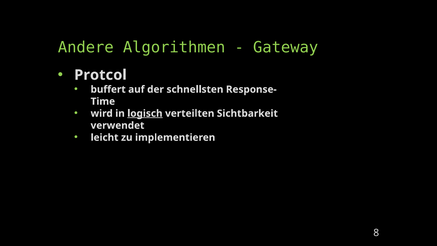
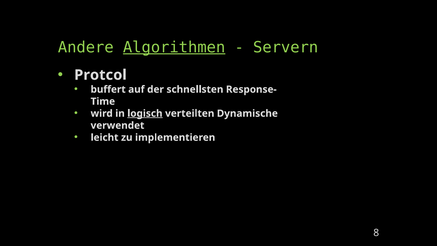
Algorithmen underline: none -> present
Gateway: Gateway -> Servern
Sichtbarkeit: Sichtbarkeit -> Dynamische
